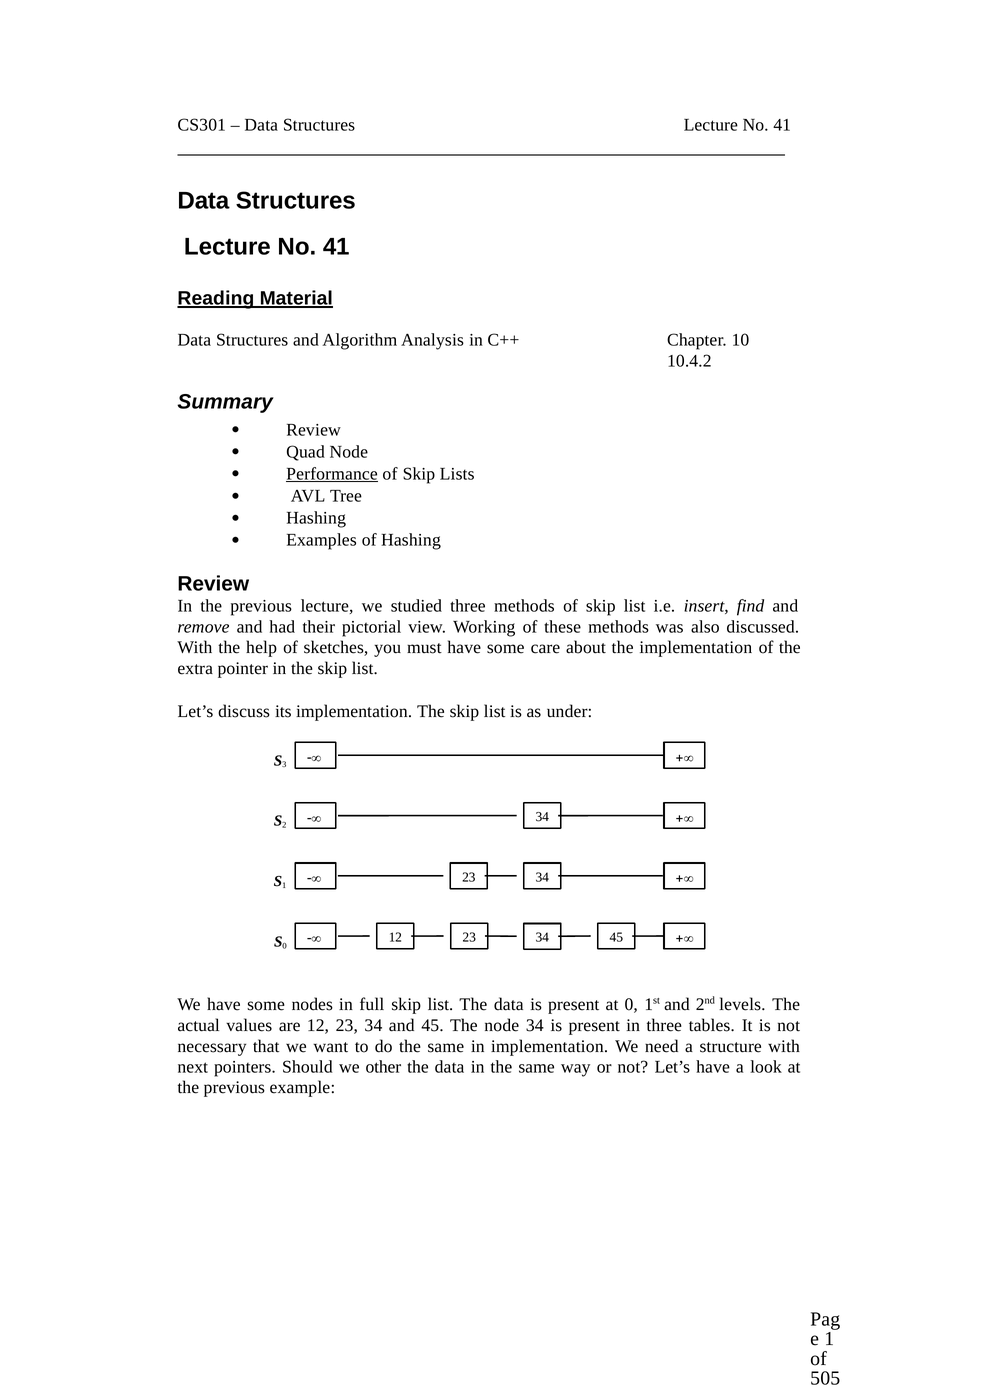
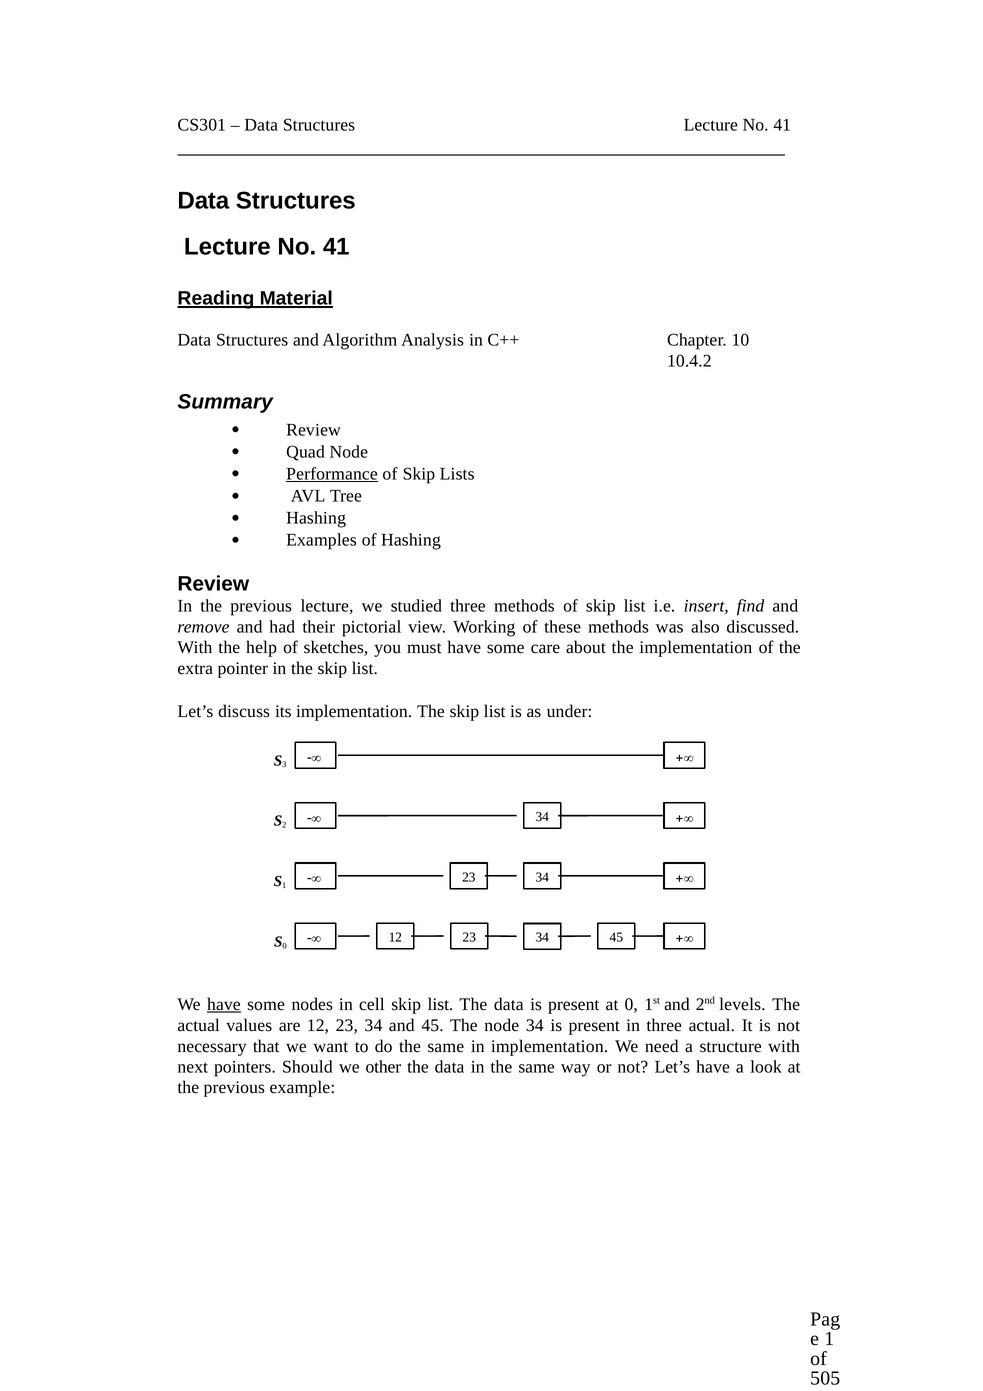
have at (224, 1005) underline: none -> present
full: full -> cell
three tables: tables -> actual
